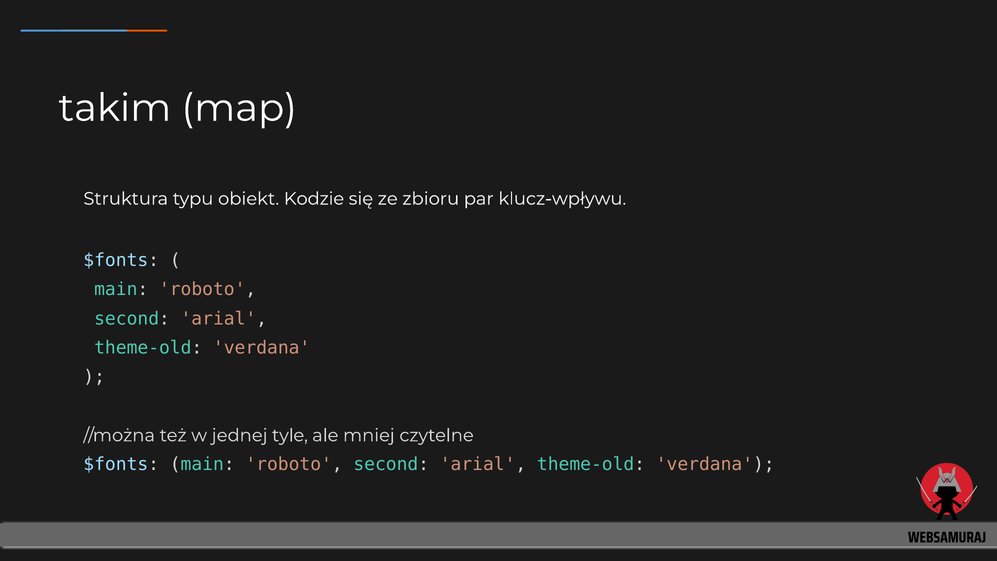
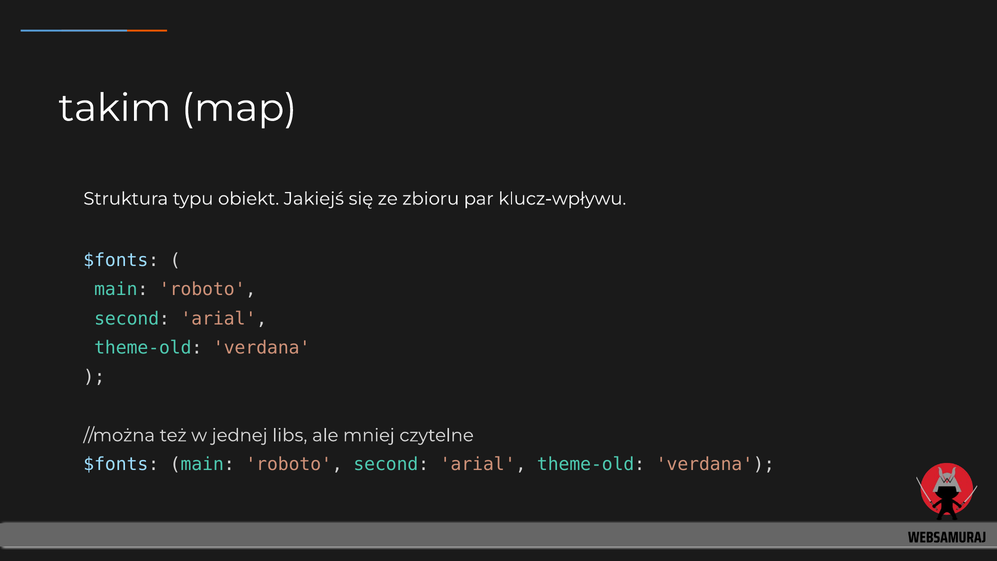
Kodzie: Kodzie -> Jakiejś
tyle: tyle -> libs
